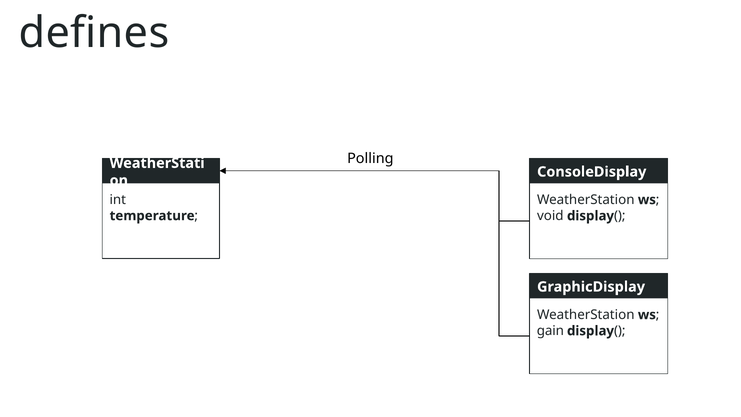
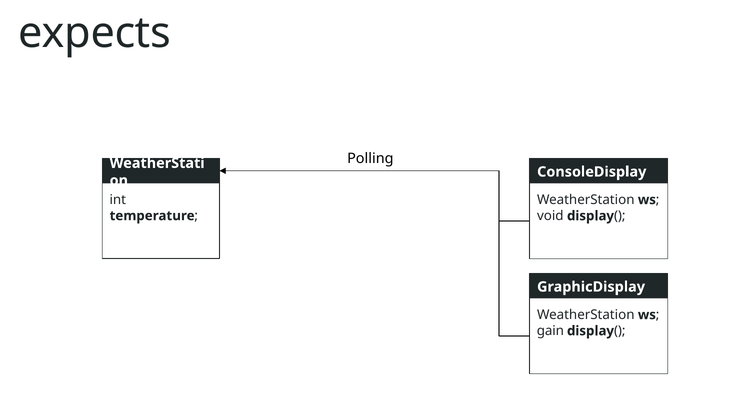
defines: defines -> expects
